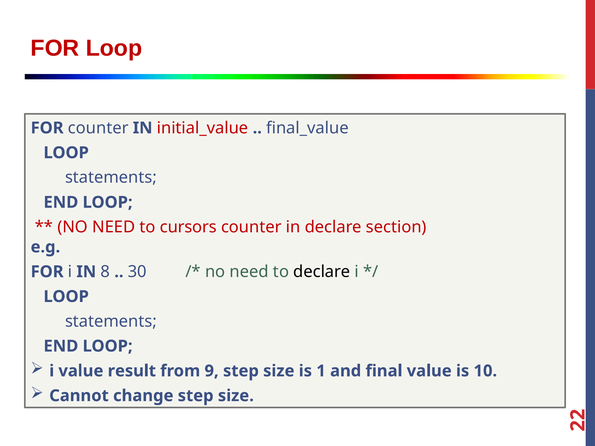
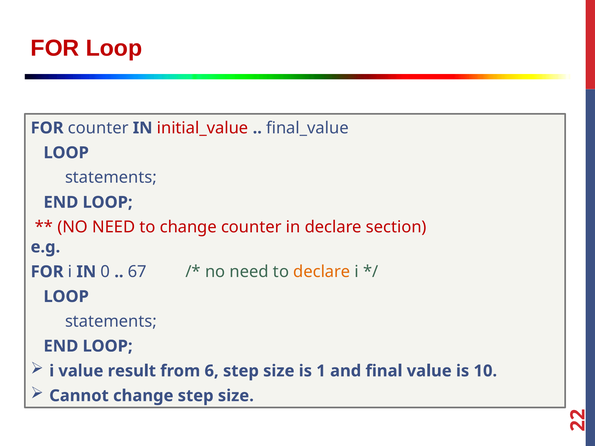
to cursors: cursors -> change
8: 8 -> 0
30: 30 -> 67
declare at (322, 272) colour: black -> orange
9: 9 -> 6
